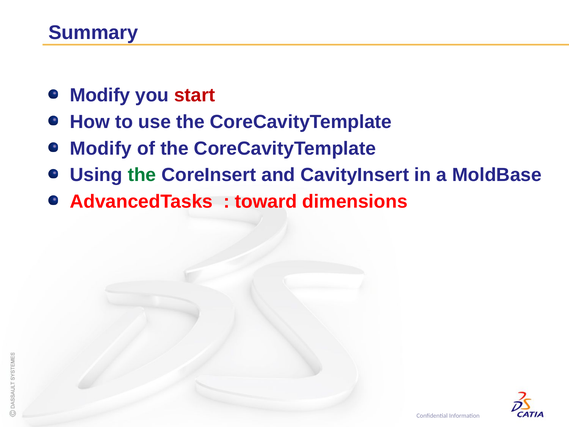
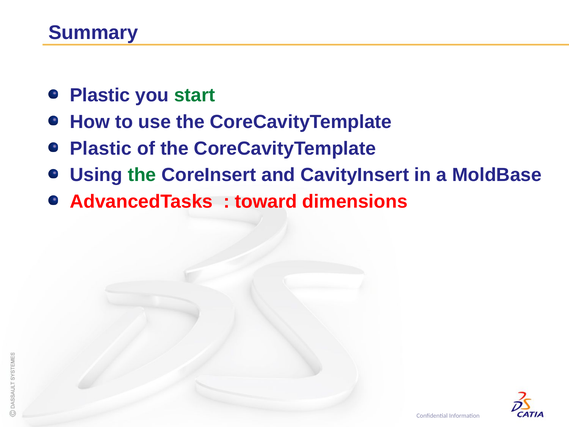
Modify at (100, 95): Modify -> Plastic
start colour: red -> green
Modify at (101, 148): Modify -> Plastic
